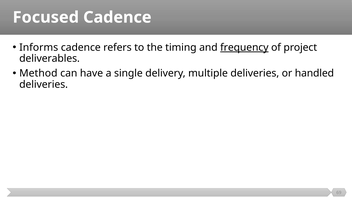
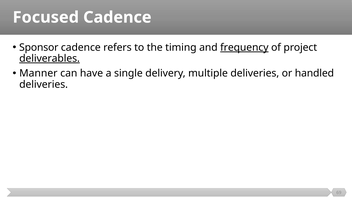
Informs: Informs -> Sponsor
deliverables underline: none -> present
Method: Method -> Manner
